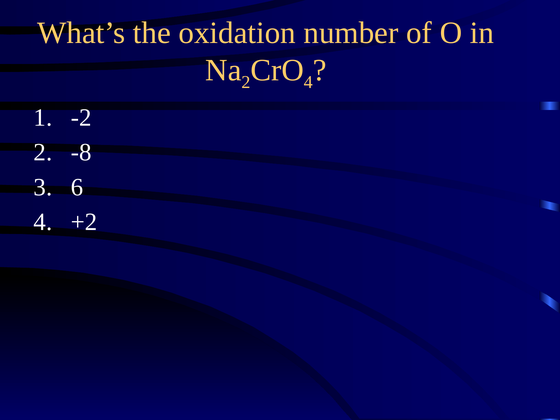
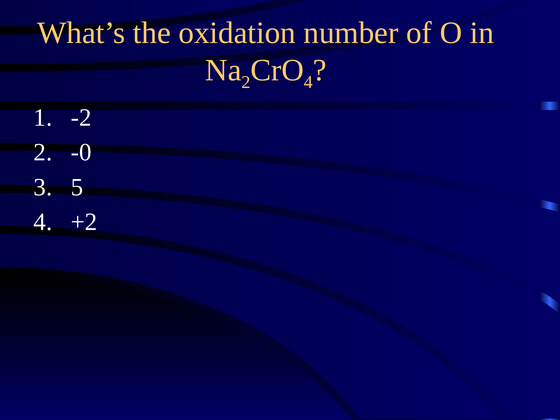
-8: -8 -> -0
6: 6 -> 5
